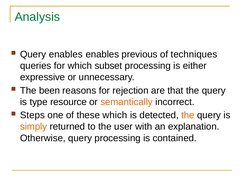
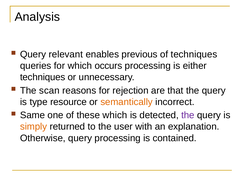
Analysis colour: green -> black
Query enables: enables -> relevant
subset: subset -> occurs
expressive at (43, 77): expressive -> techniques
been: been -> scan
Steps: Steps -> Same
the at (188, 115) colour: orange -> purple
